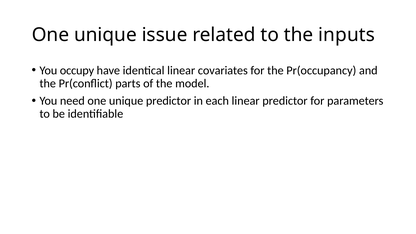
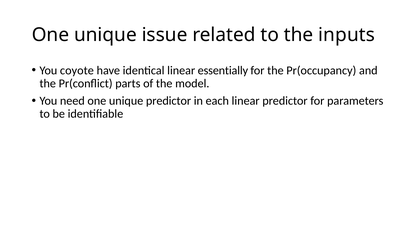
occupy: occupy -> coyote
covariates: covariates -> essentially
